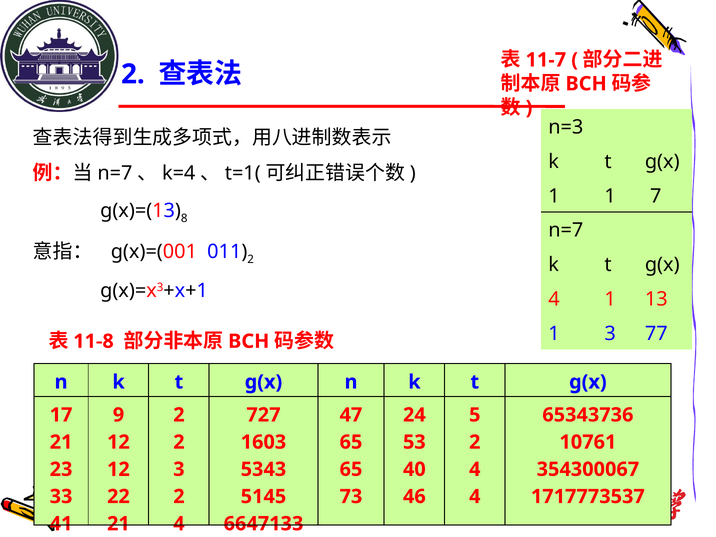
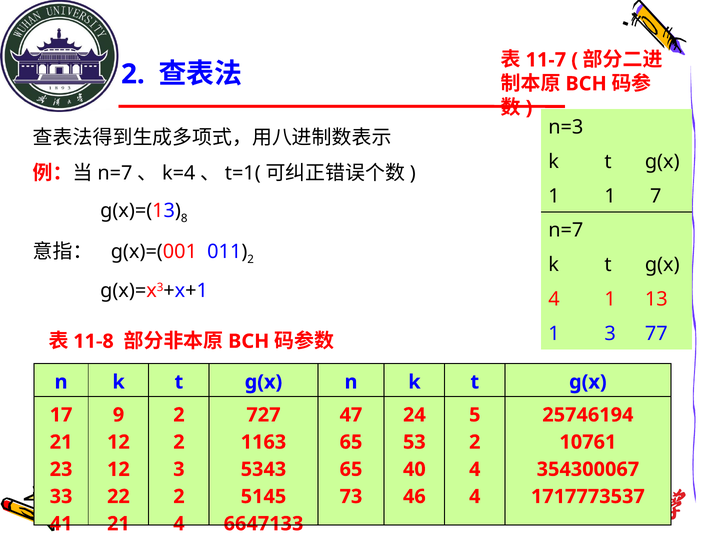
65343736: 65343736 -> 25746194
1603: 1603 -> 1163
